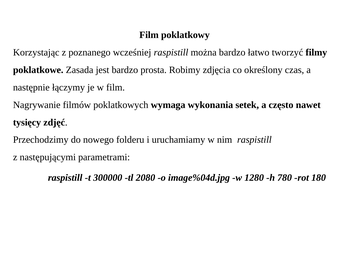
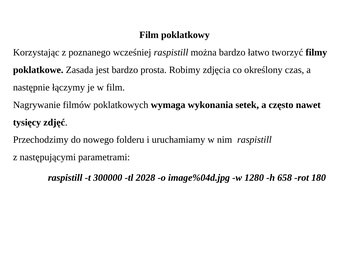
2080: 2080 -> 2028
780: 780 -> 658
